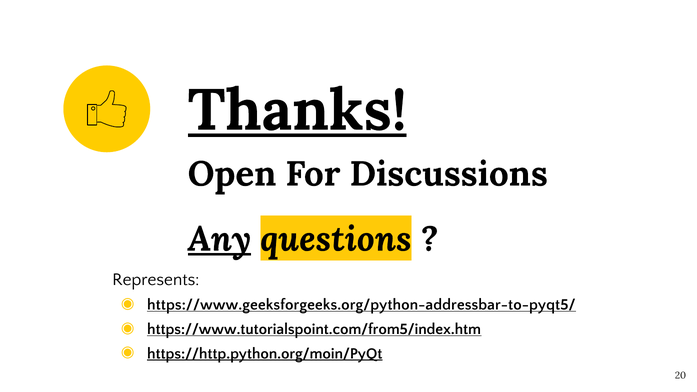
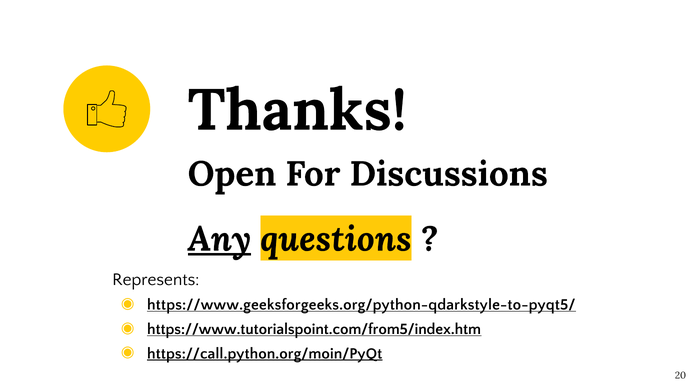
Thanks underline: present -> none
https://www.geeksforgeeks.org/python-addressbar-to-pyqt5/: https://www.geeksforgeeks.org/python-addressbar-to-pyqt5/ -> https://www.geeksforgeeks.org/python-qdarkstyle-to-pyqt5/
https://http.python.org/moin/PyQt: https://http.python.org/moin/PyQt -> https://call.python.org/moin/PyQt
